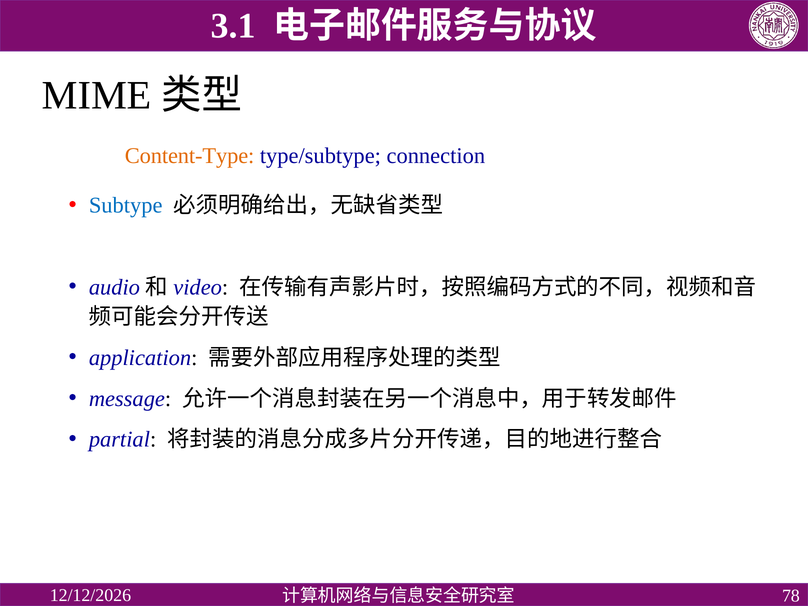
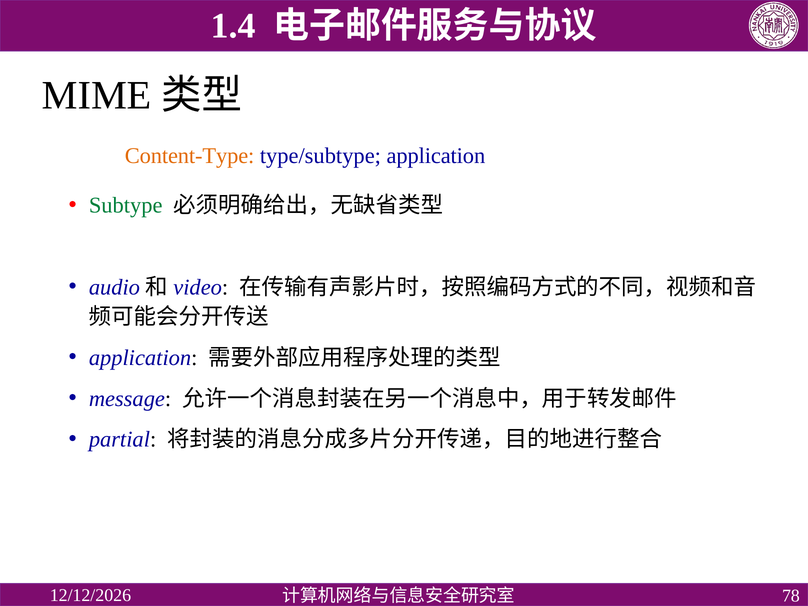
3.1: 3.1 -> 1.4
type/subtype connection: connection -> application
Subtype colour: blue -> green
